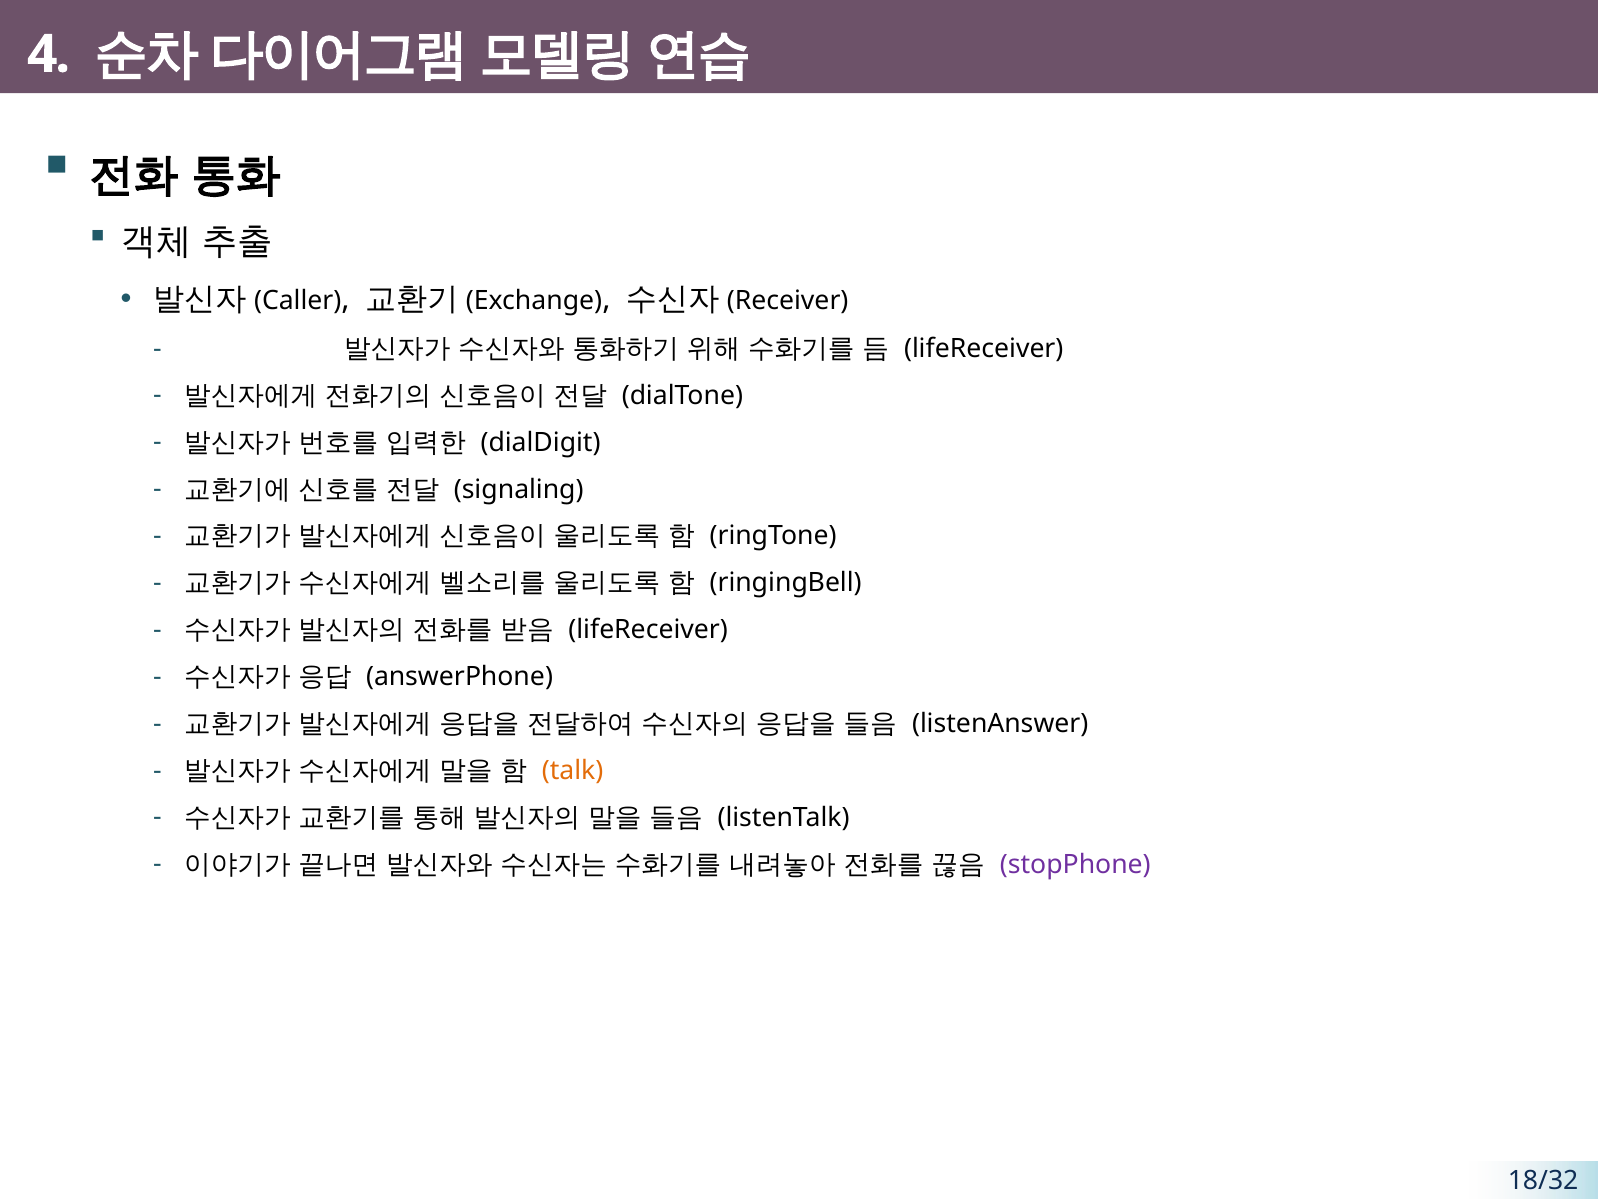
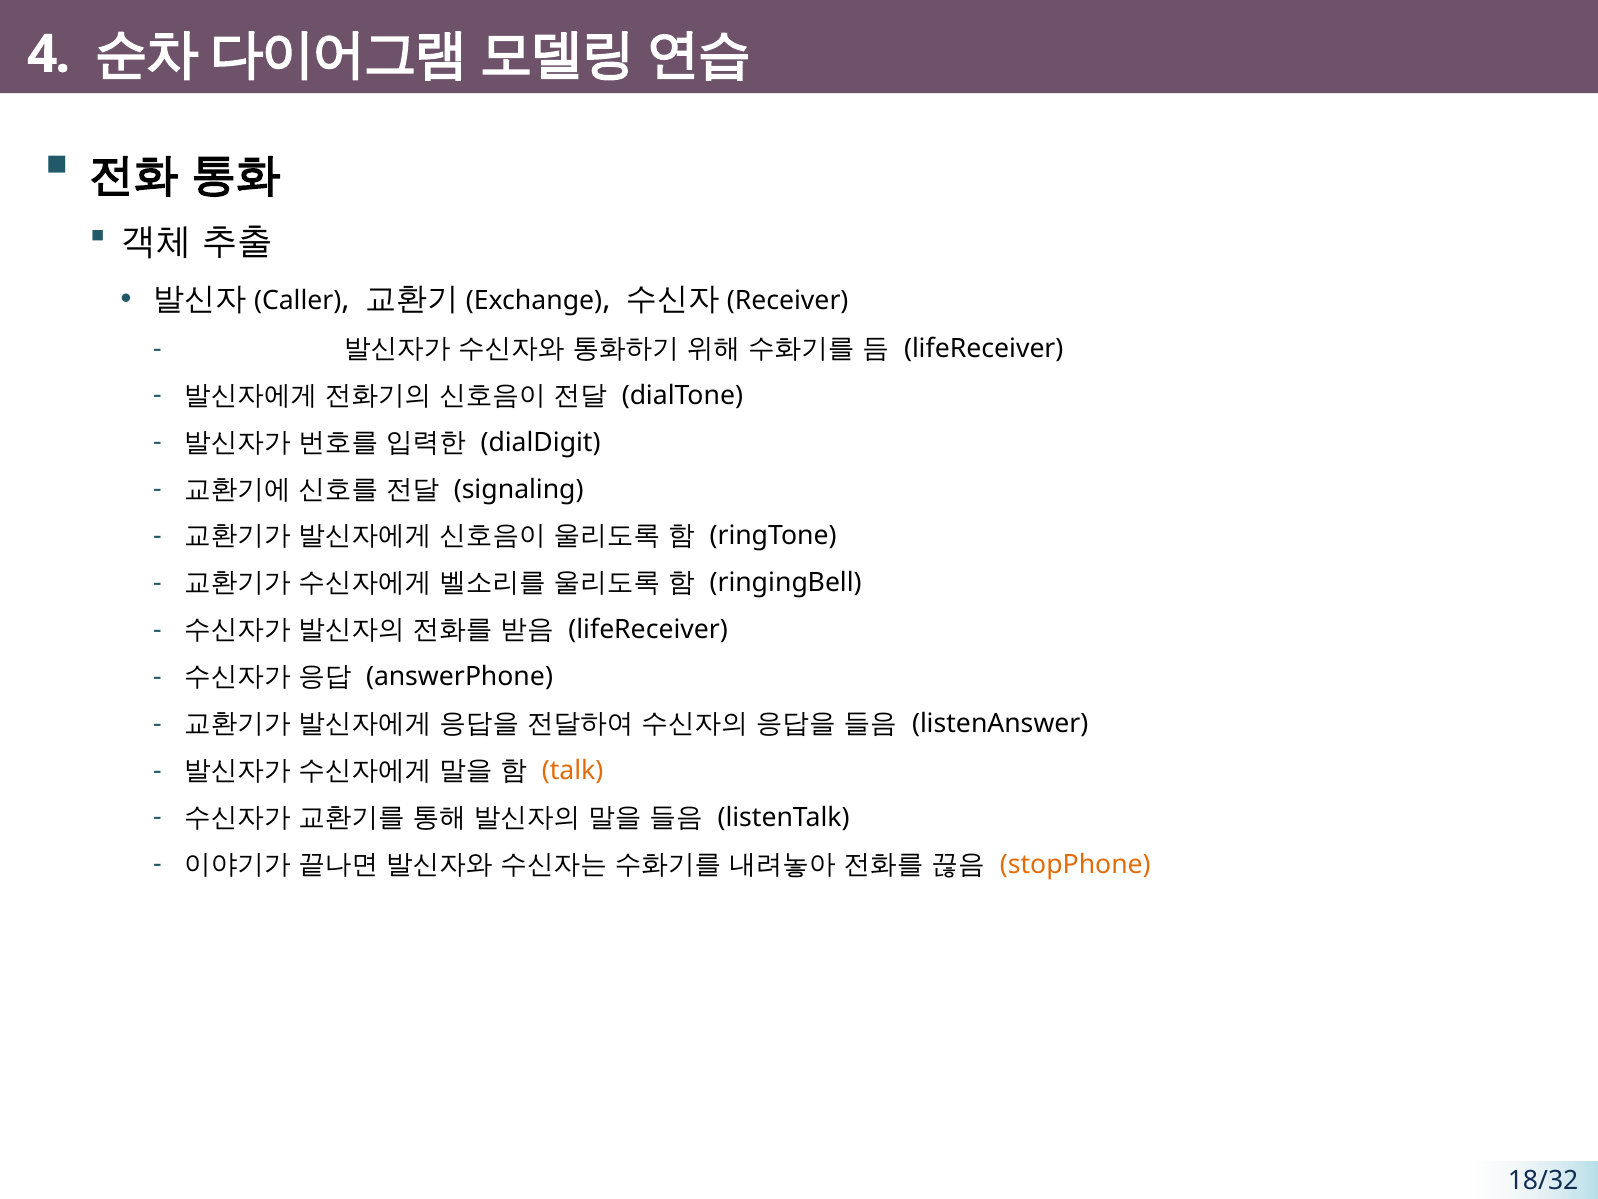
stopPhone colour: purple -> orange
